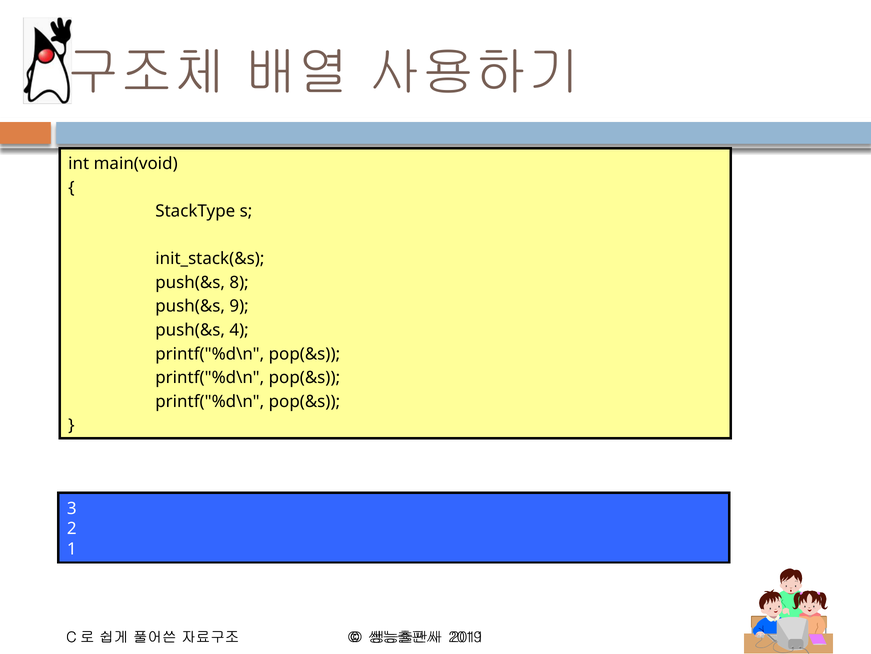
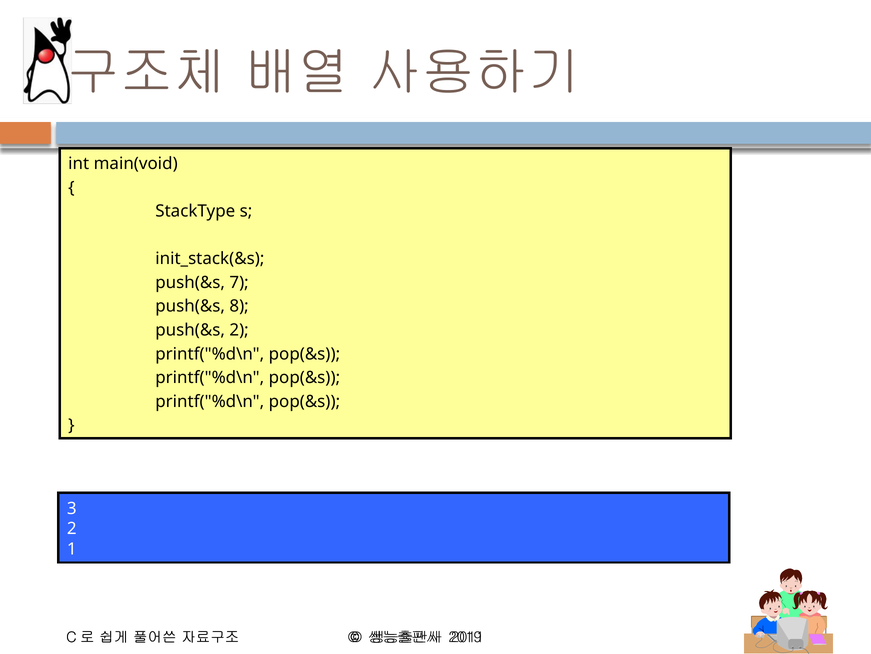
8: 8 -> 7
9: 9 -> 8
push(&s 4: 4 -> 2
